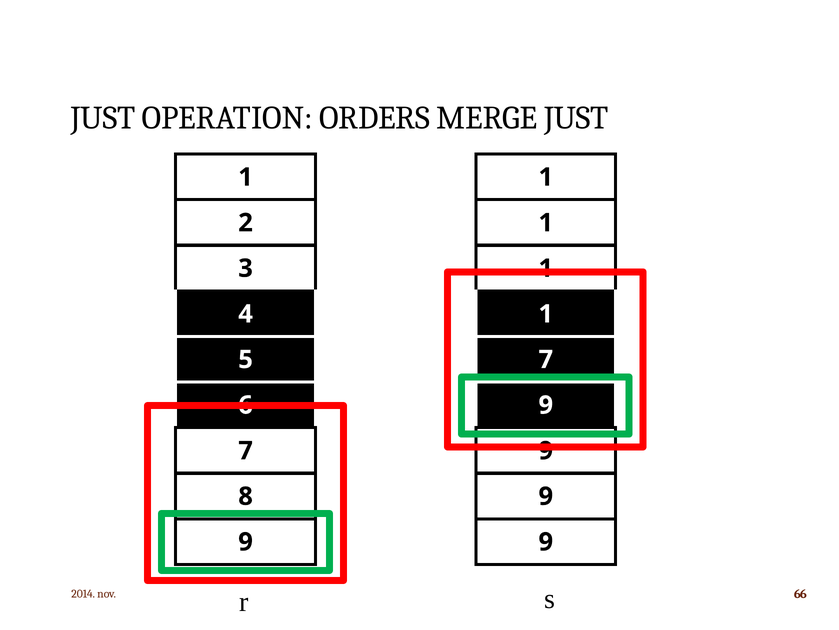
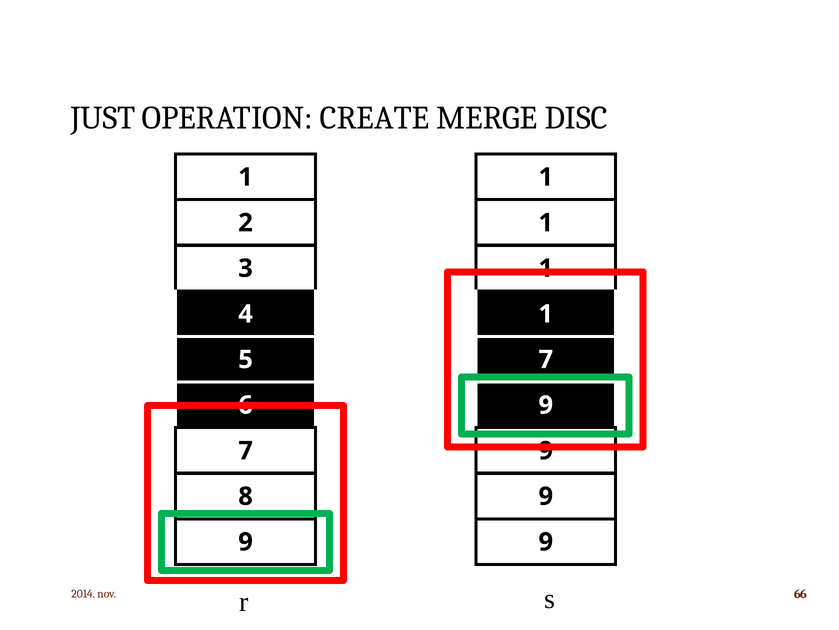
ORDERS: ORDERS -> CREATE
MERGE JUST: JUST -> DISC
